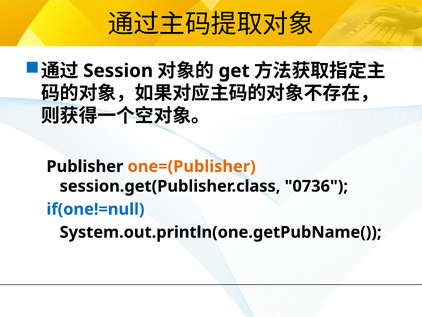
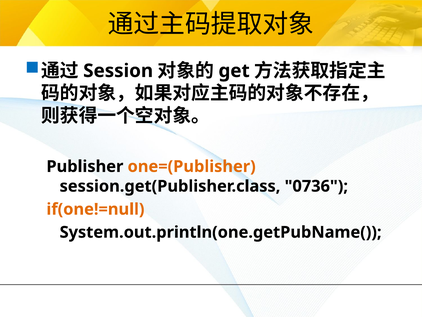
if(one!=null colour: blue -> orange
